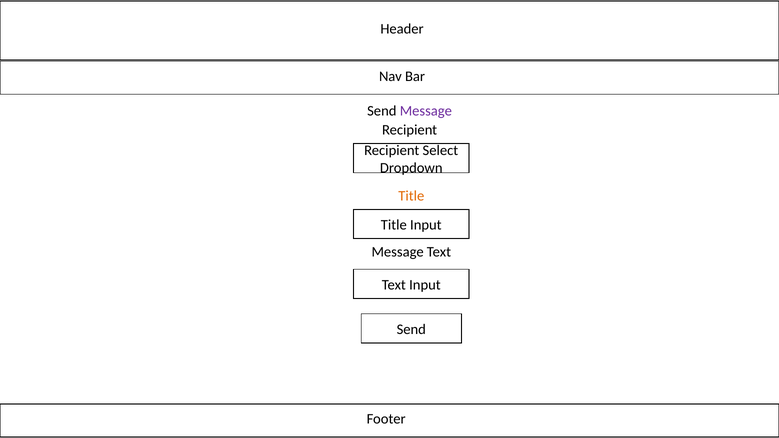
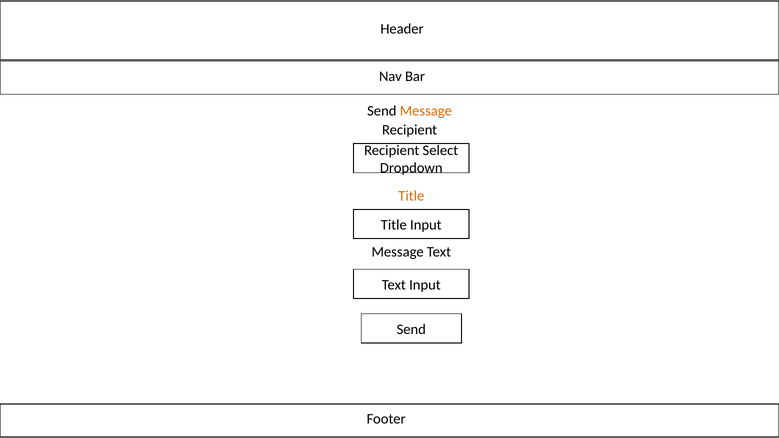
Message at (426, 111) colour: purple -> orange
